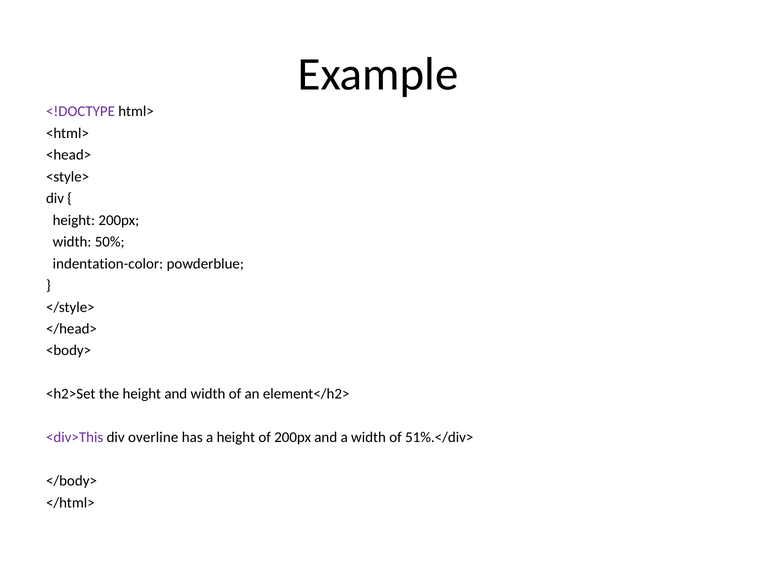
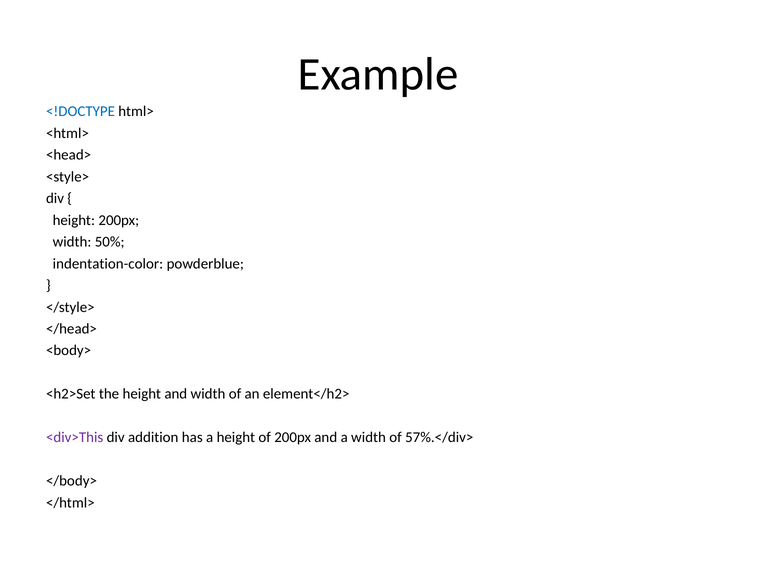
<!DOCTYPE colour: purple -> blue
overline: overline -> addition
51%.</div>: 51%.</div> -> 57%.</div>
